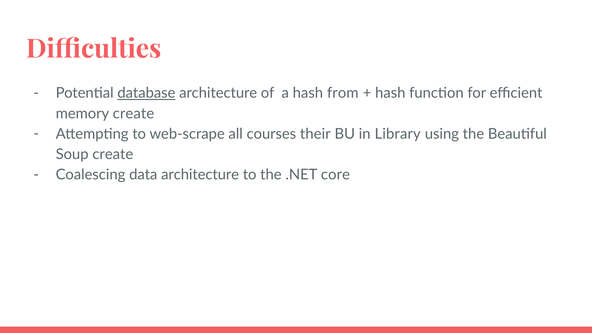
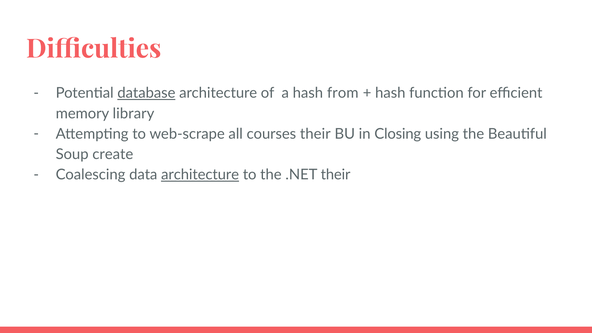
memory create: create -> library
Library: Library -> Closing
architecture at (200, 175) underline: none -> present
.NET core: core -> their
